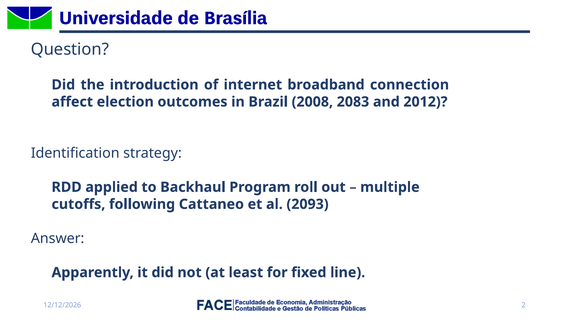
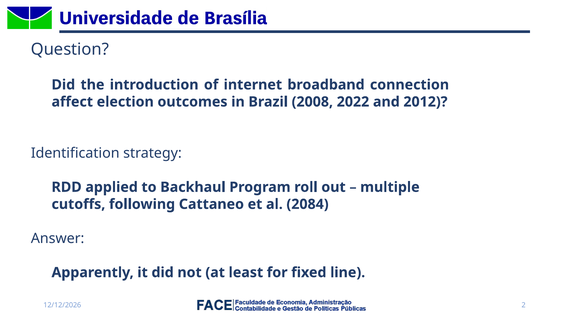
2083: 2083 -> 2022
2093: 2093 -> 2084
